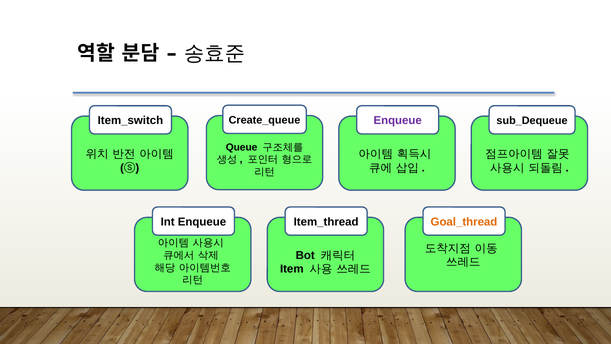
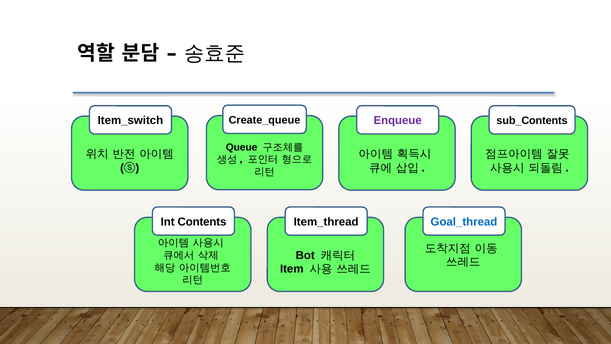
sub_Dequeue: sub_Dequeue -> sub_Contents
Int Enqueue: Enqueue -> Contents
Goal_thread colour: orange -> blue
